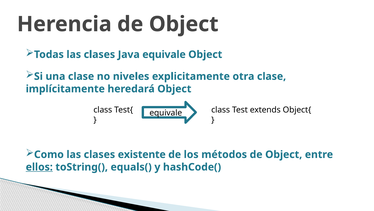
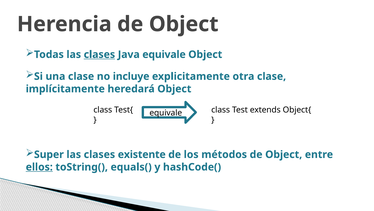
clases at (99, 54) underline: none -> present
niveles: niveles -> incluye
Como: Como -> Super
